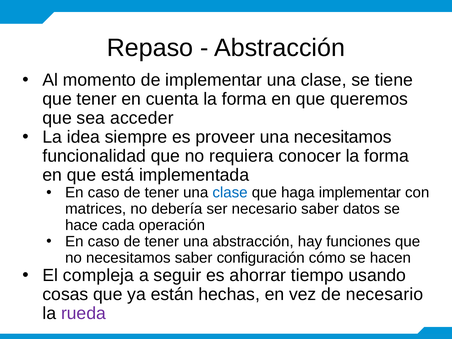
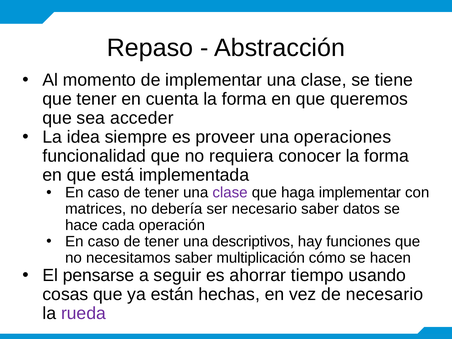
una necesitamos: necesitamos -> operaciones
clase at (230, 193) colour: blue -> purple
una abstracción: abstracción -> descriptivos
configuración: configuración -> multiplicación
compleja: compleja -> pensarse
